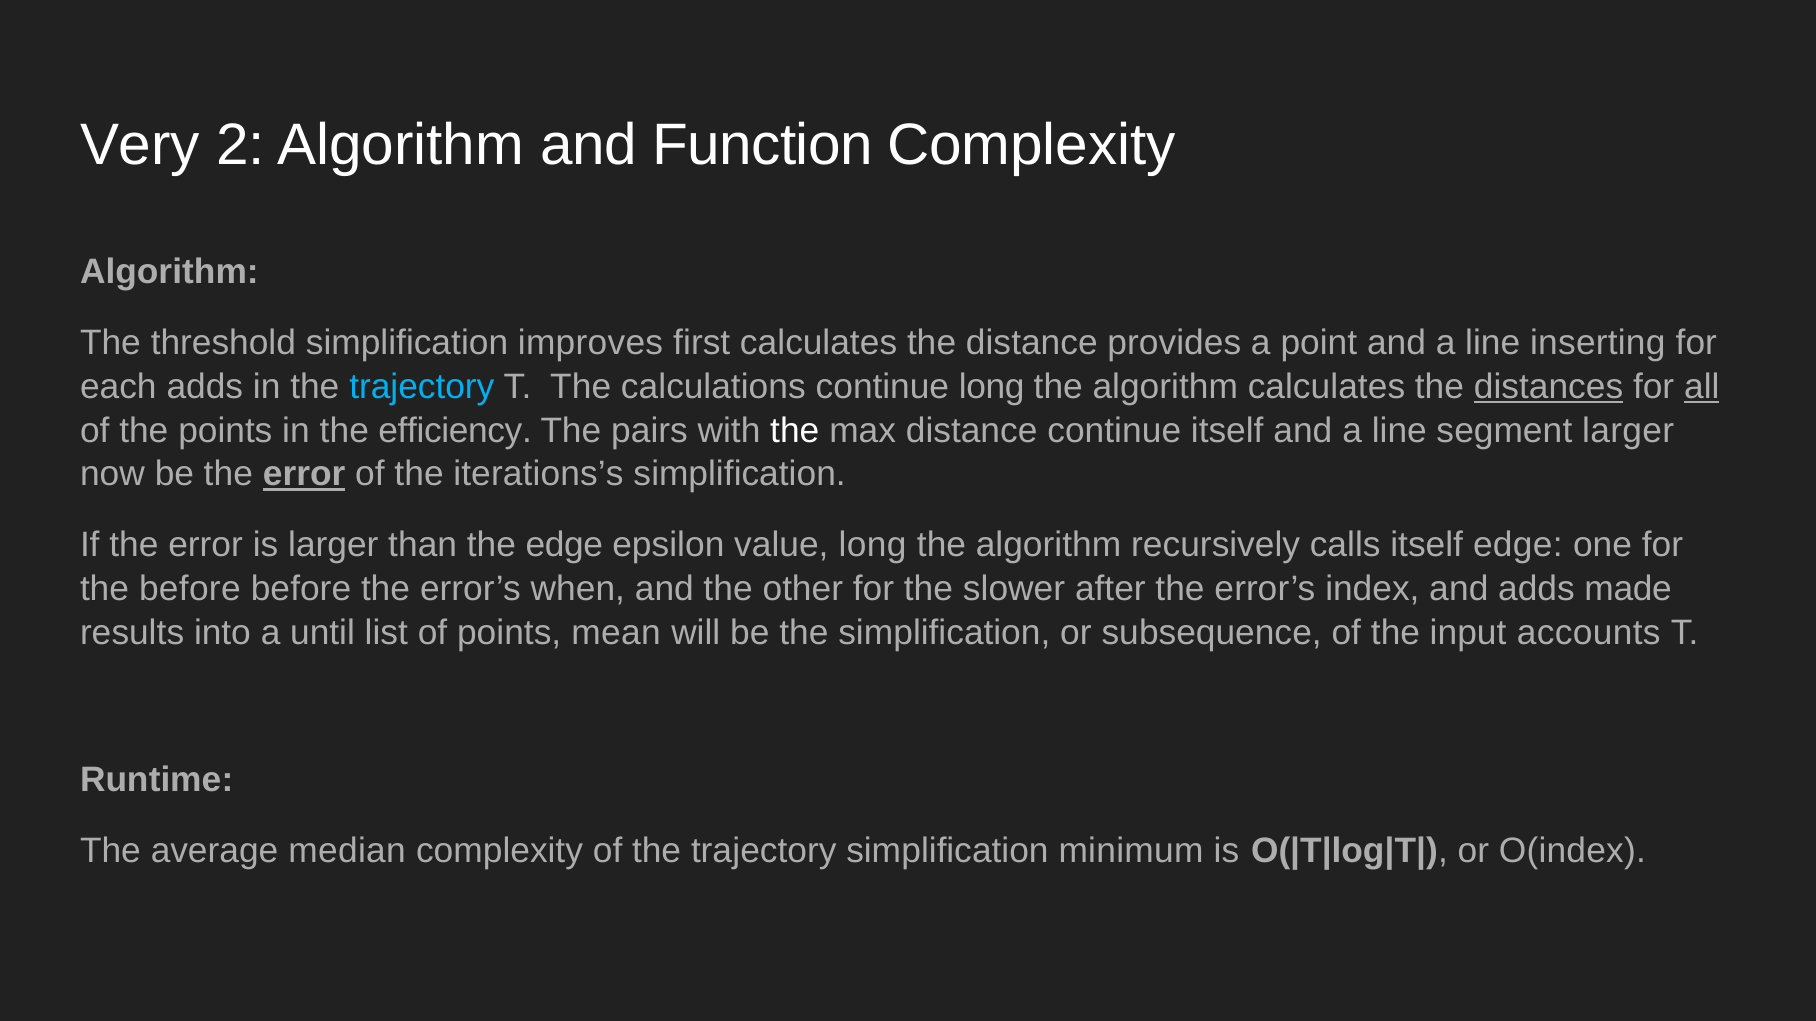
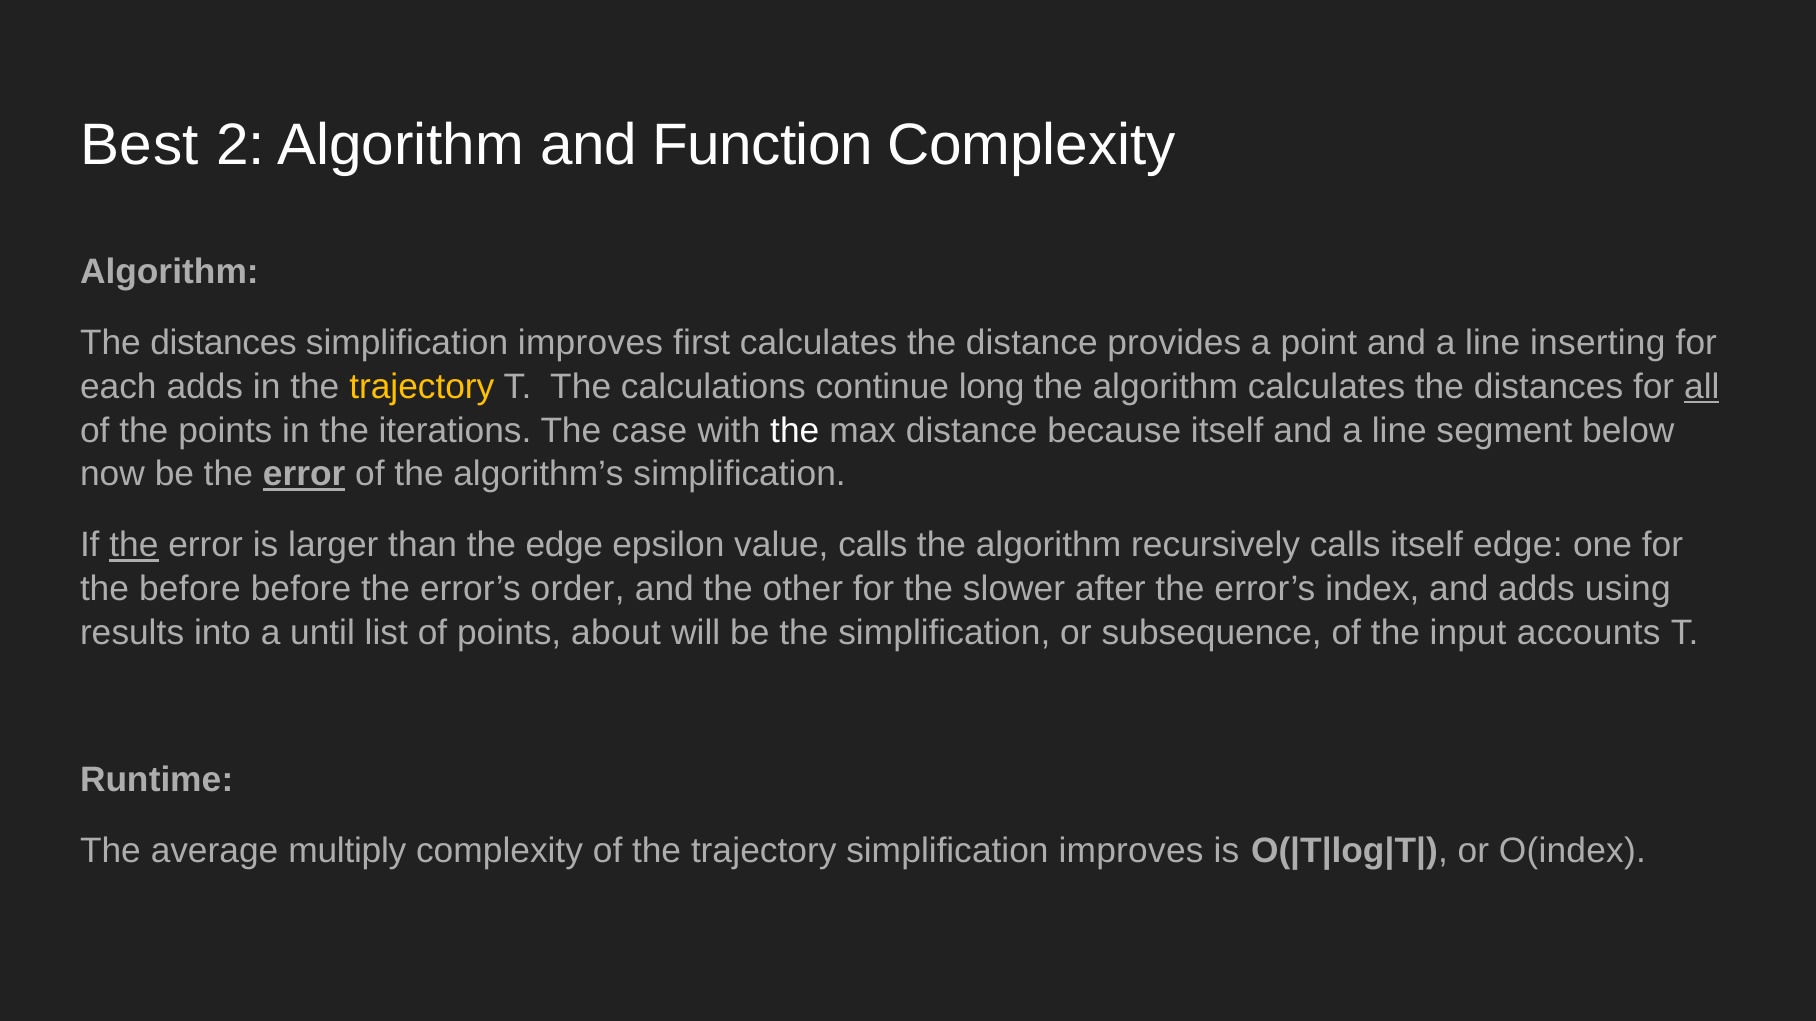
Very: Very -> Best
threshold at (223, 343): threshold -> distances
trajectory at (422, 387) colour: light blue -> yellow
distances at (1549, 387) underline: present -> none
efficiency: efficiency -> iterations
pairs: pairs -> case
distance continue: continue -> because
segment larger: larger -> below
iterations’s: iterations’s -> algorithm’s
the at (134, 546) underline: none -> present
value long: long -> calls
when: when -> order
made: made -> using
mean: mean -> about
median: median -> multiply
trajectory simplification minimum: minimum -> improves
